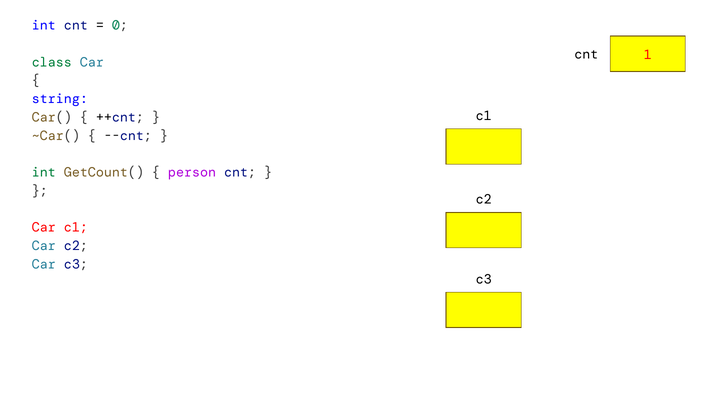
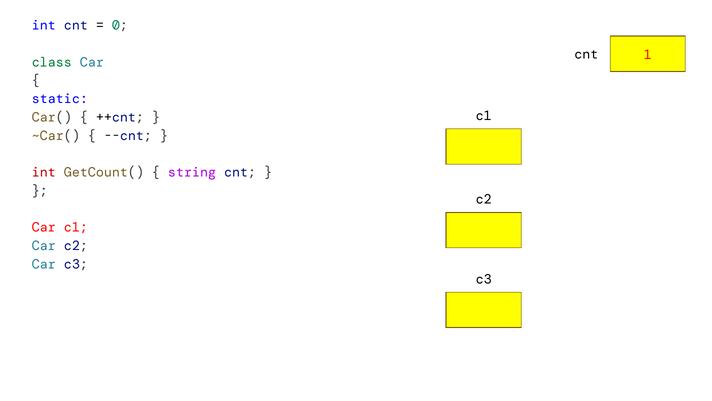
string: string -> static
int at (44, 172) colour: green -> red
person: person -> string
